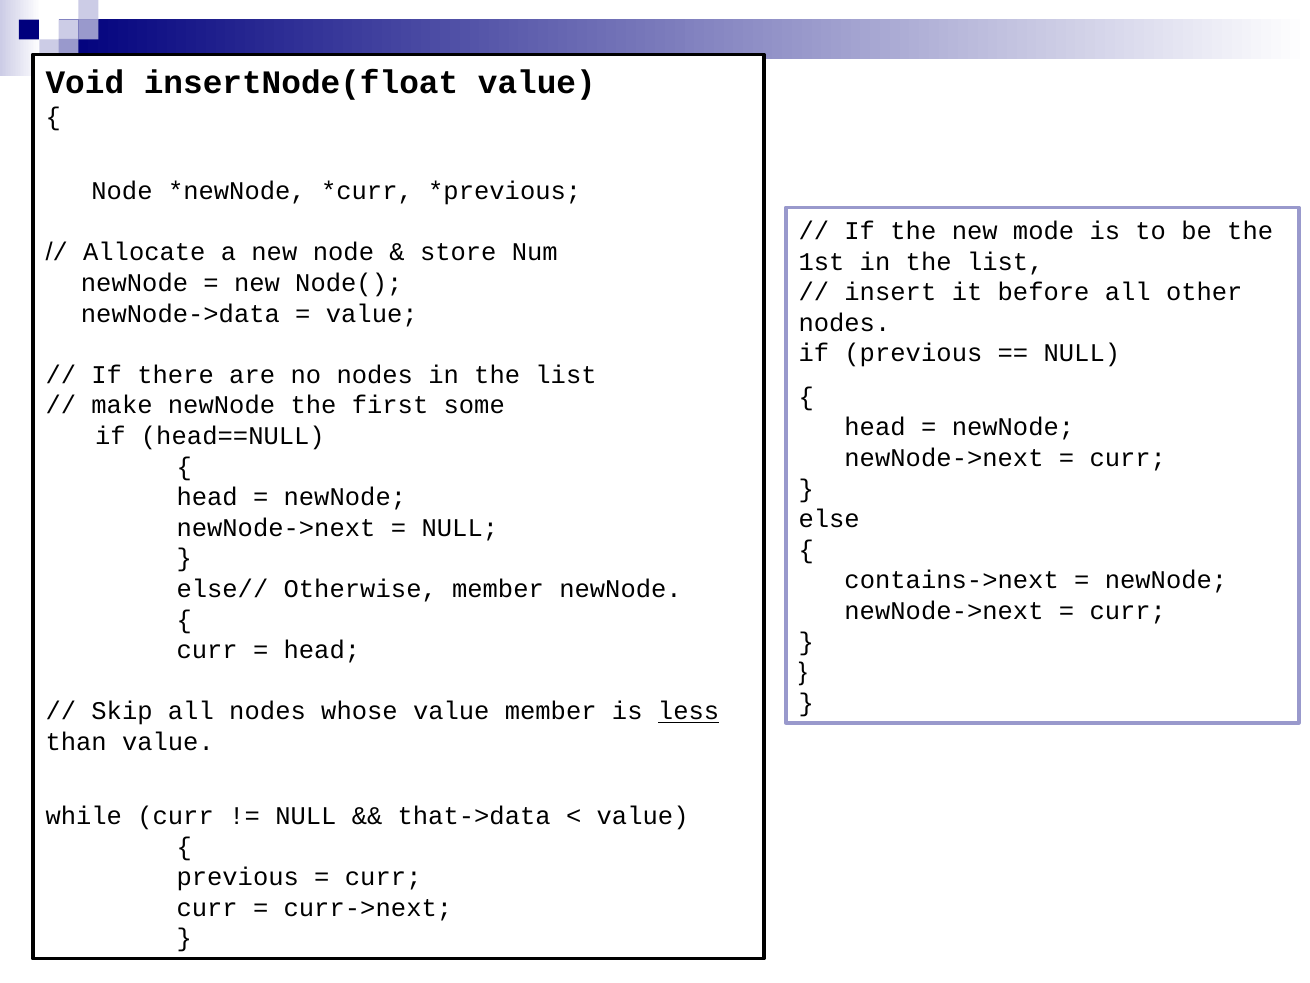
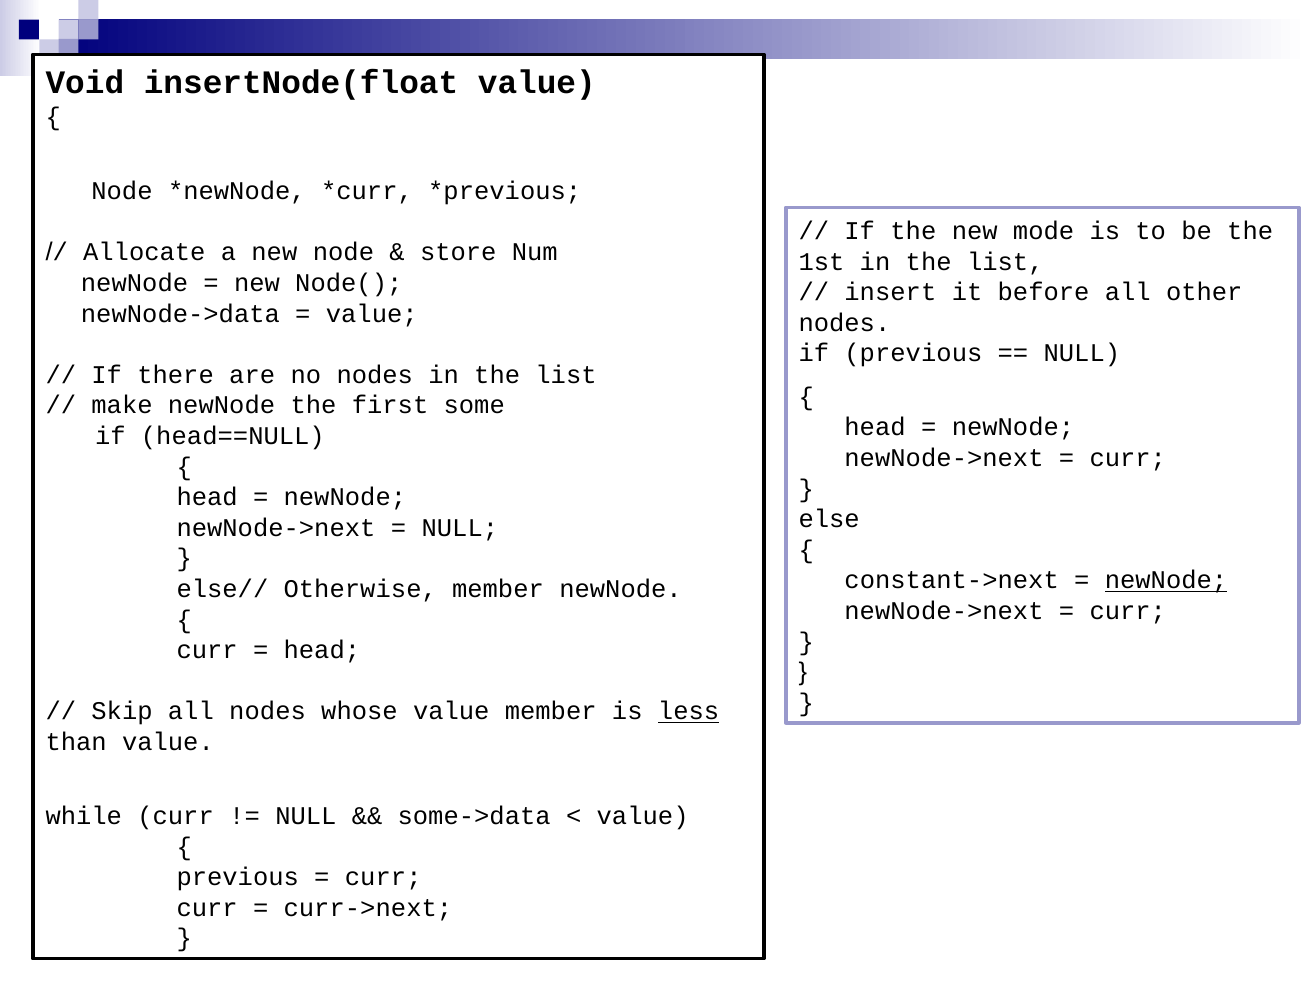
contains->next: contains->next -> constant->next
newNode at (1166, 580) underline: none -> present
that->data: that->data -> some->data
